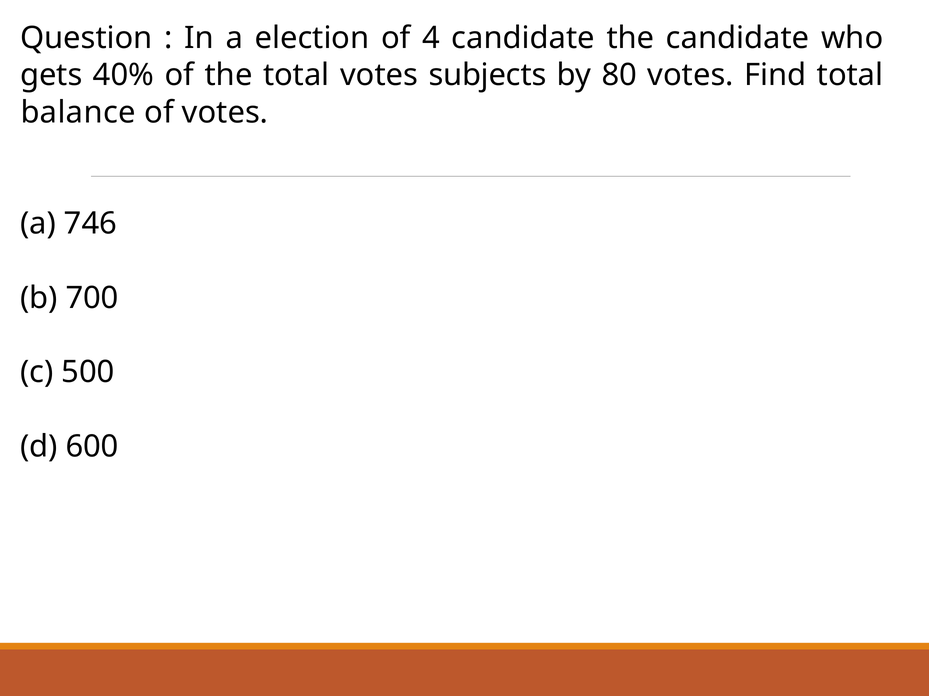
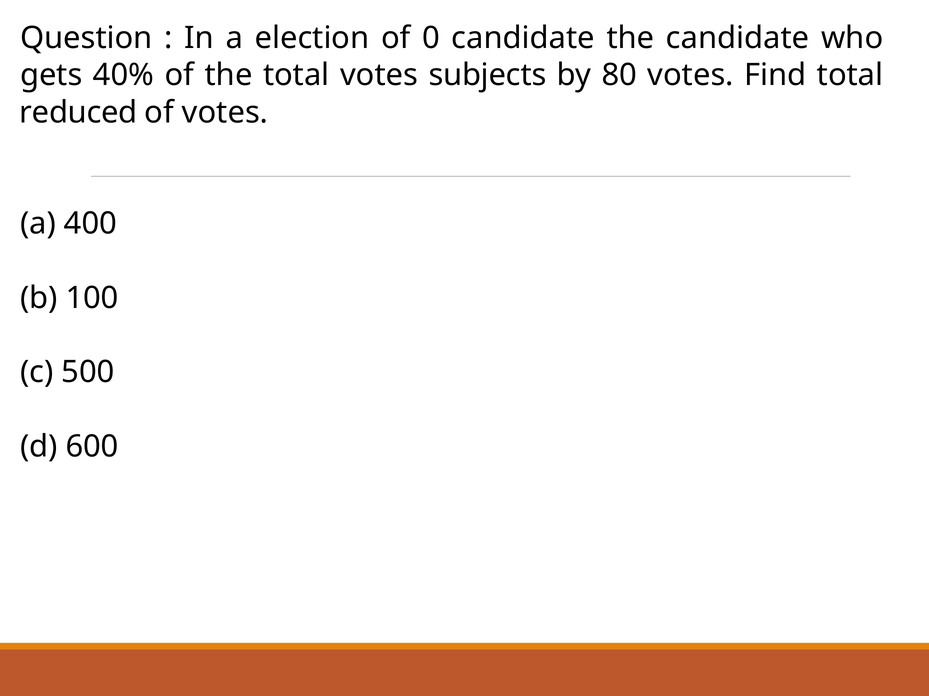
4: 4 -> 0
balance: balance -> reduced
746: 746 -> 400
700: 700 -> 100
